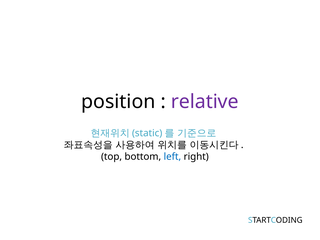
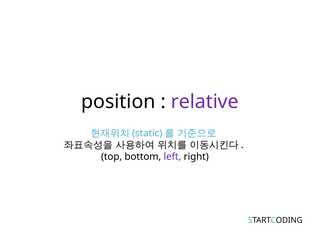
left colour: blue -> purple
